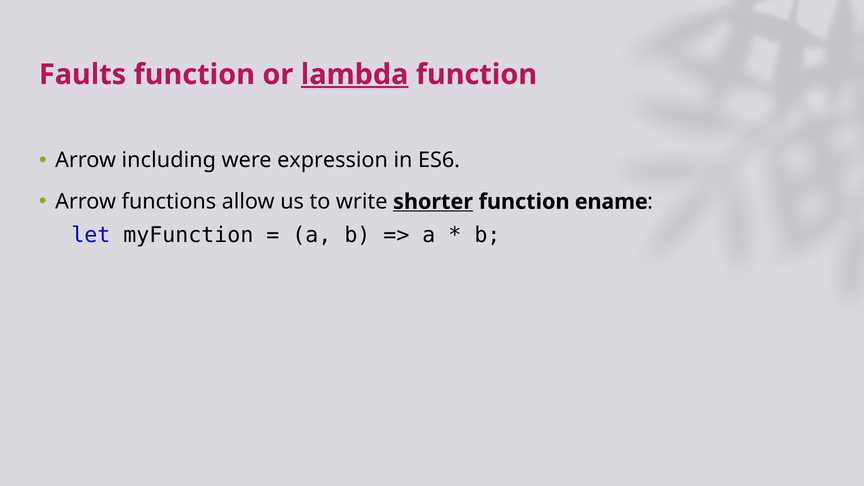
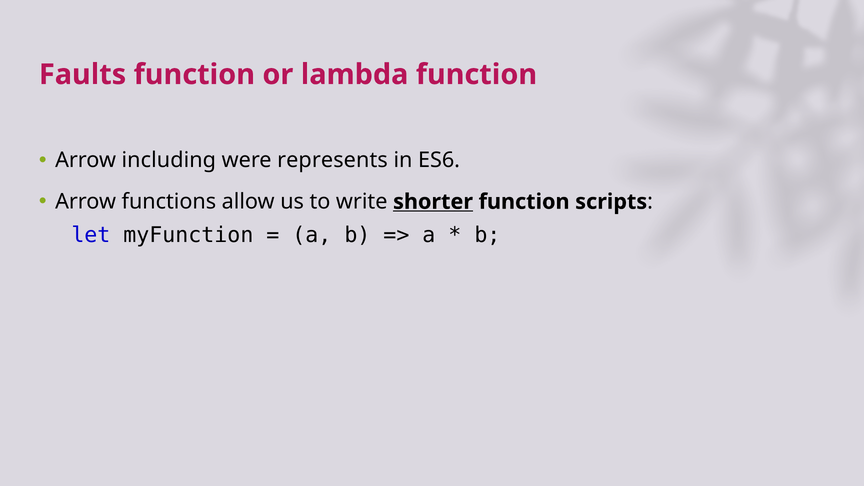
lambda underline: present -> none
expression: expression -> represents
ename: ename -> scripts
